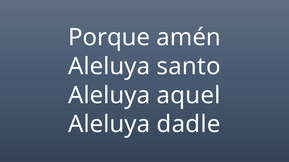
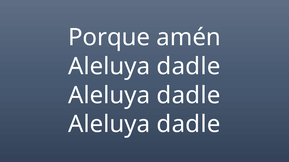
santo at (189, 67): santo -> dadle
aquel at (189, 96): aquel -> dadle
